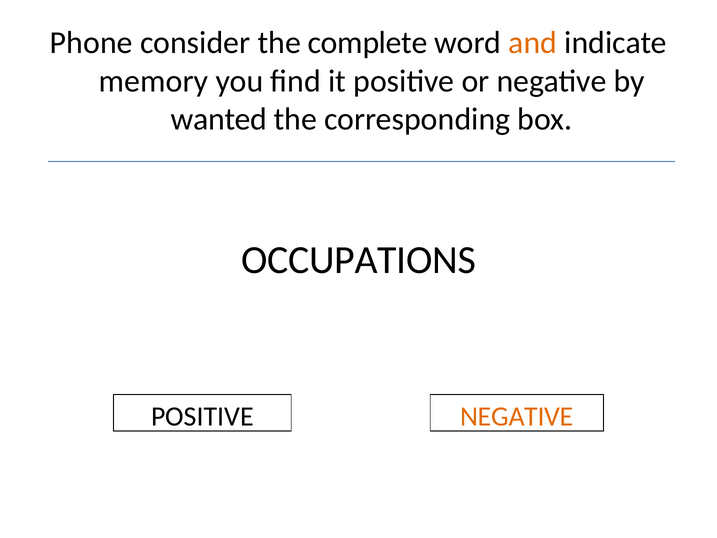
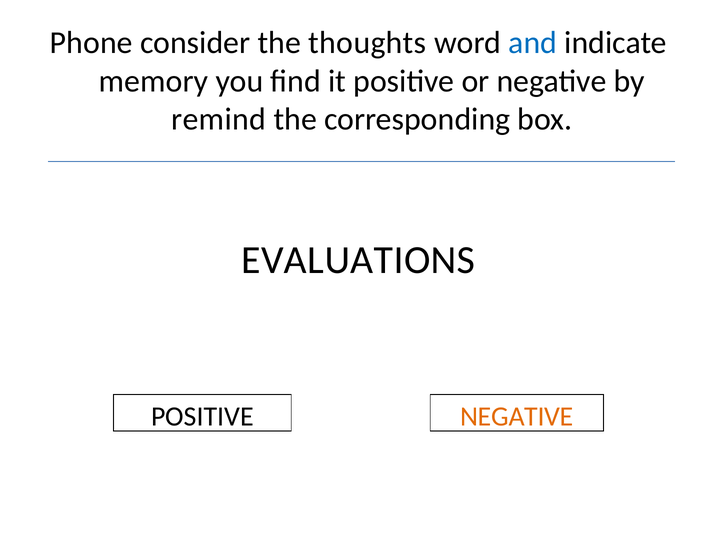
complete: complete -> thoughts
and colour: orange -> blue
wanted: wanted -> remind
OCCUPATIONS: OCCUPATIONS -> EVALUATIONS
